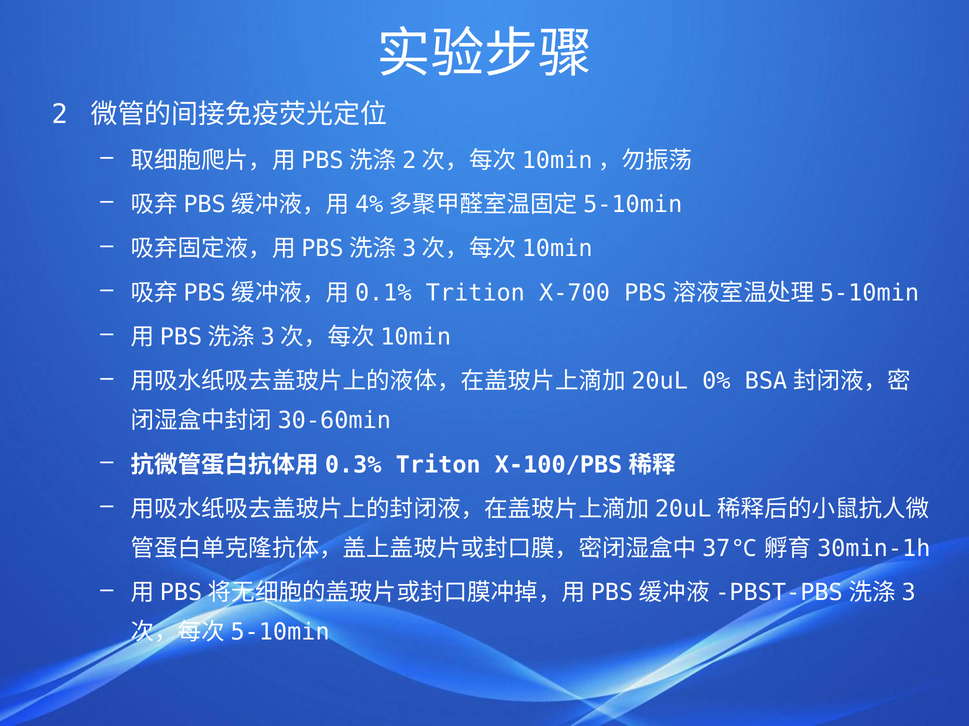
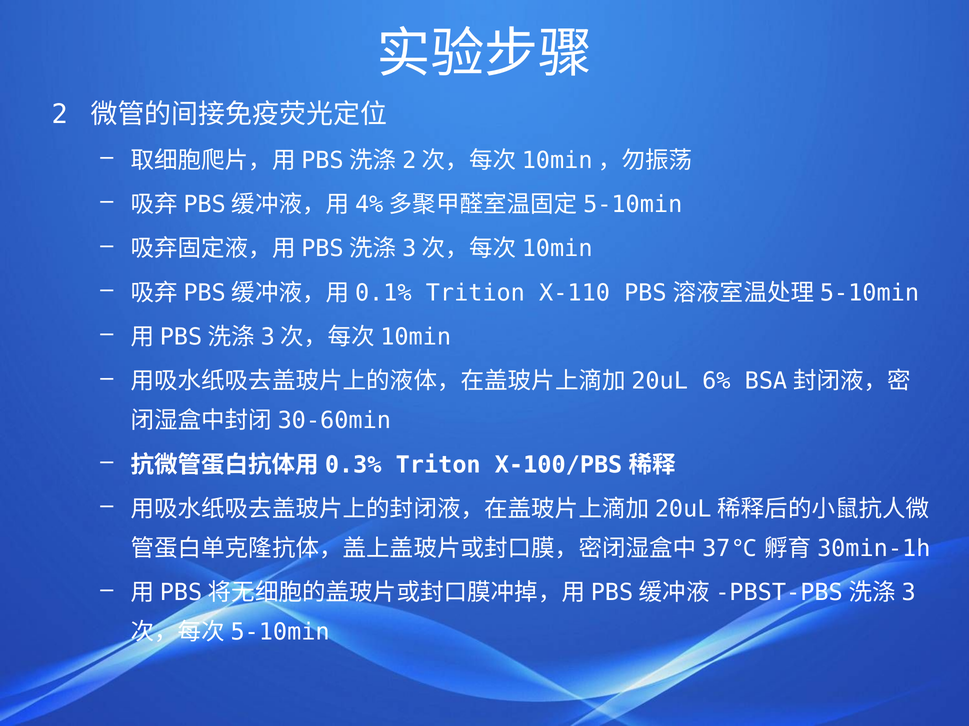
X-700: X-700 -> X-110
0%: 0% -> 6%
